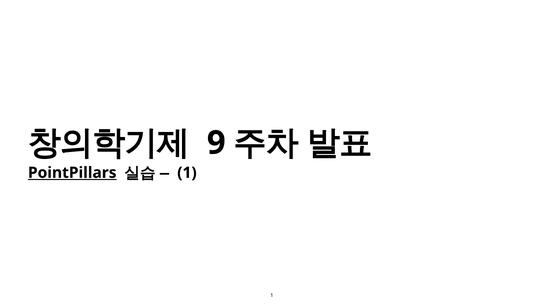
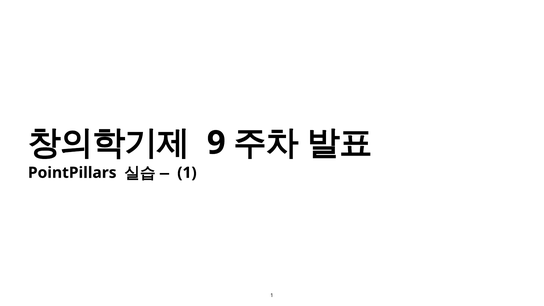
PointPillars underline: present -> none
